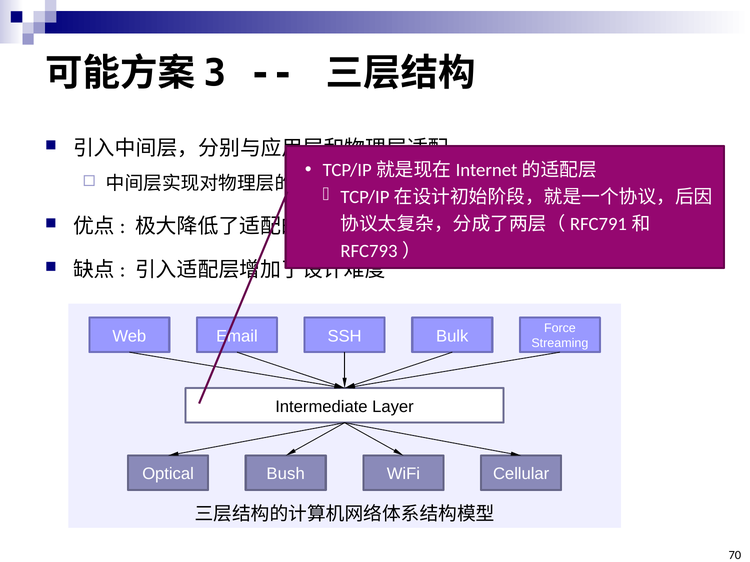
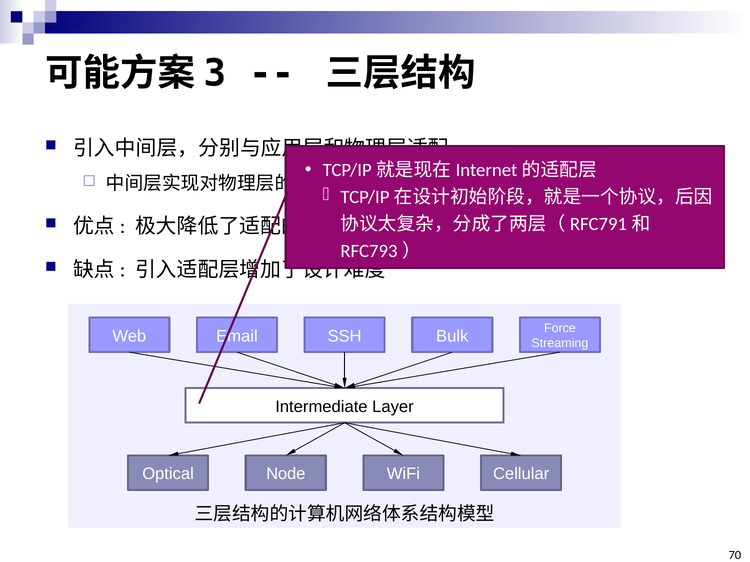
Bush: Bush -> Node
